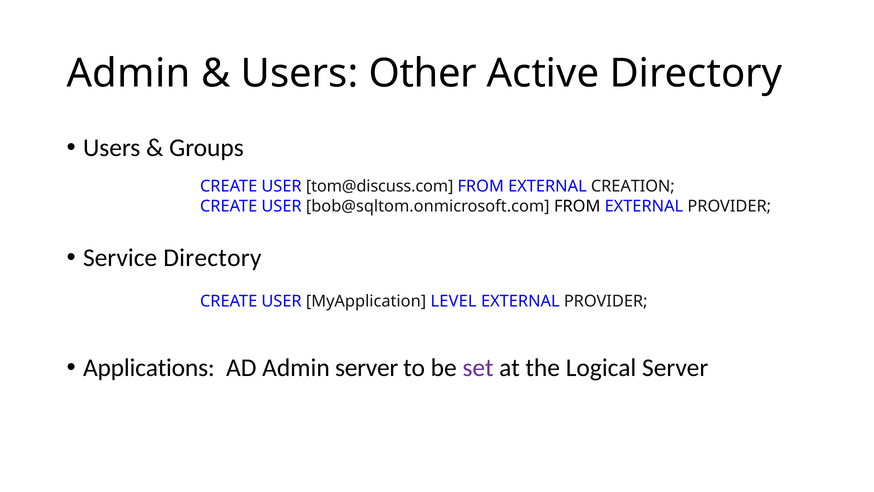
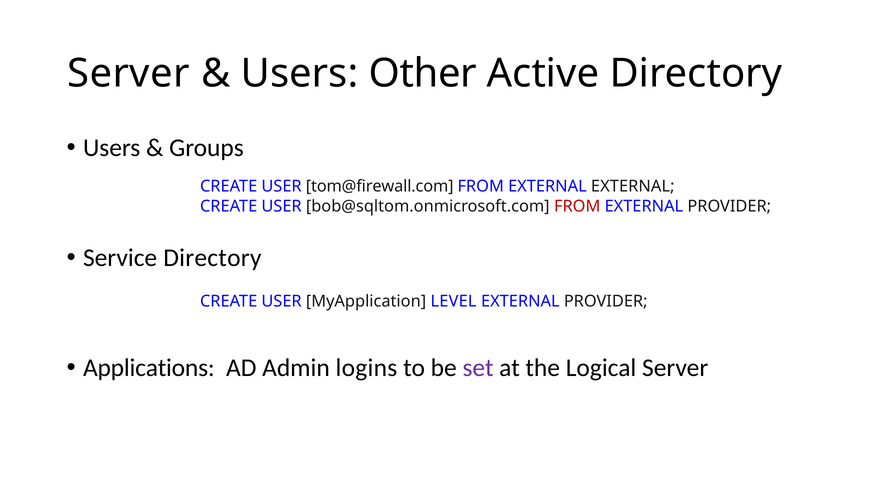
Admin at (129, 73): Admin -> Server
tom@discuss.com: tom@discuss.com -> tom@firewall.com
EXTERNAL CREATION: CREATION -> EXTERNAL
FROM at (577, 206) colour: black -> red
Admin server: server -> logins
